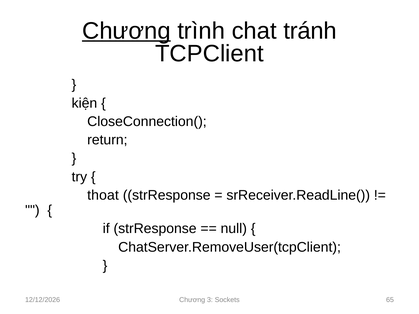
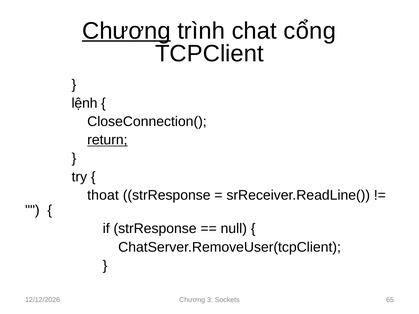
tránh: tránh -> cổng
kiện: kiện -> lệnh
return underline: none -> present
